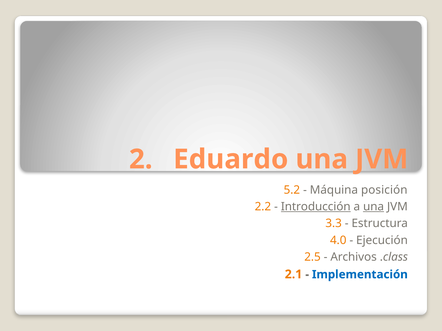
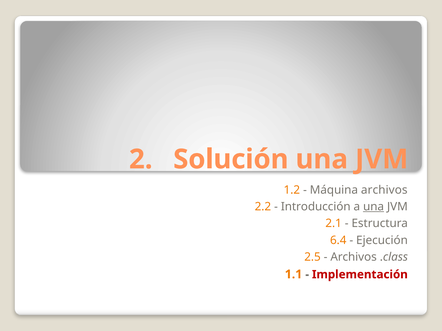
Eduardo: Eduardo -> Solución
5.2: 5.2 -> 1.2
Máquina posición: posición -> archivos
Introducción underline: present -> none
3.3: 3.3 -> 2.1
4.0: 4.0 -> 6.4
2.1: 2.1 -> 1.1
Implementación colour: blue -> red
